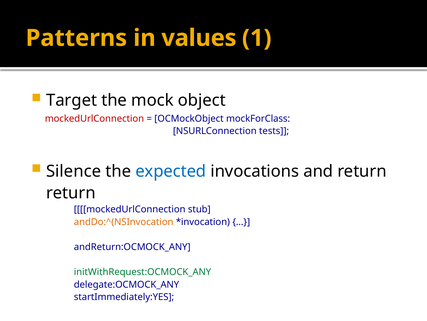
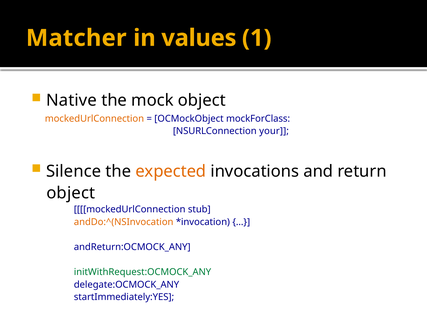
Patterns: Patterns -> Matcher
Target: Target -> Native
mockedUrlConnection at (94, 118) colour: red -> orange
tests: tests -> your
expected colour: blue -> orange
return at (71, 193): return -> object
